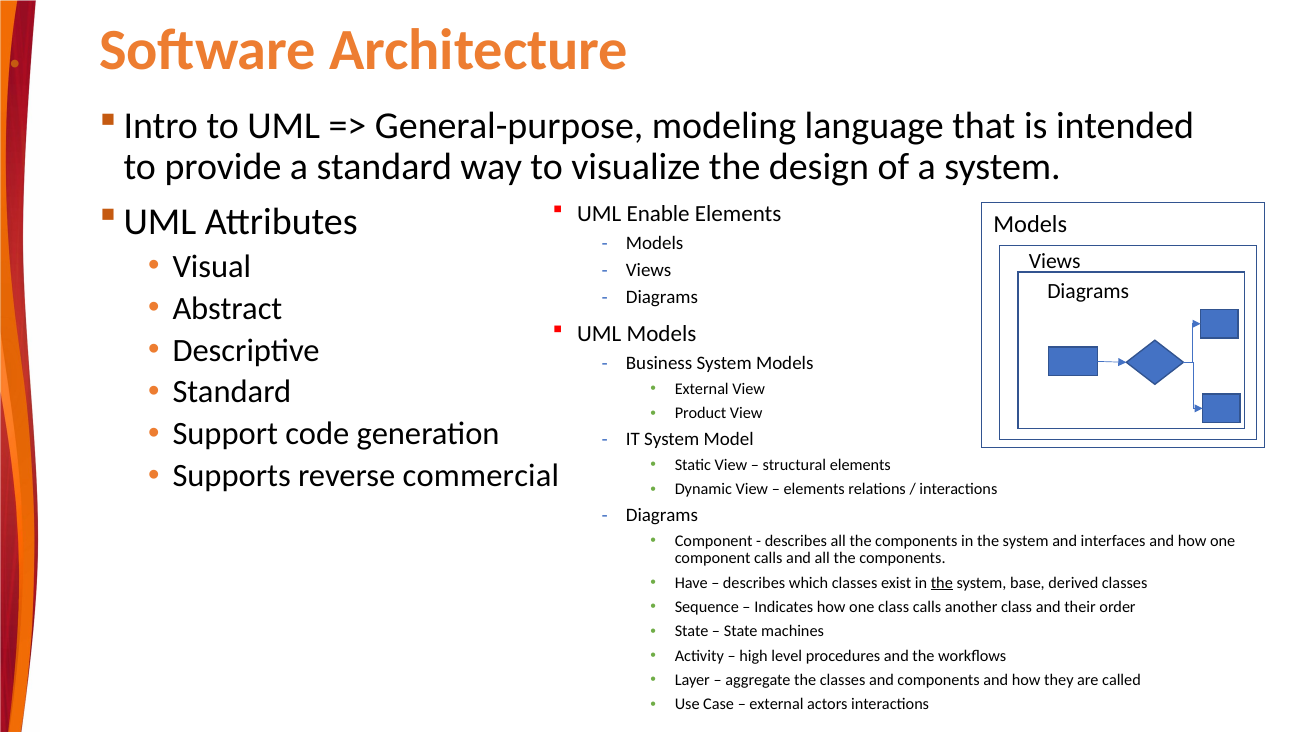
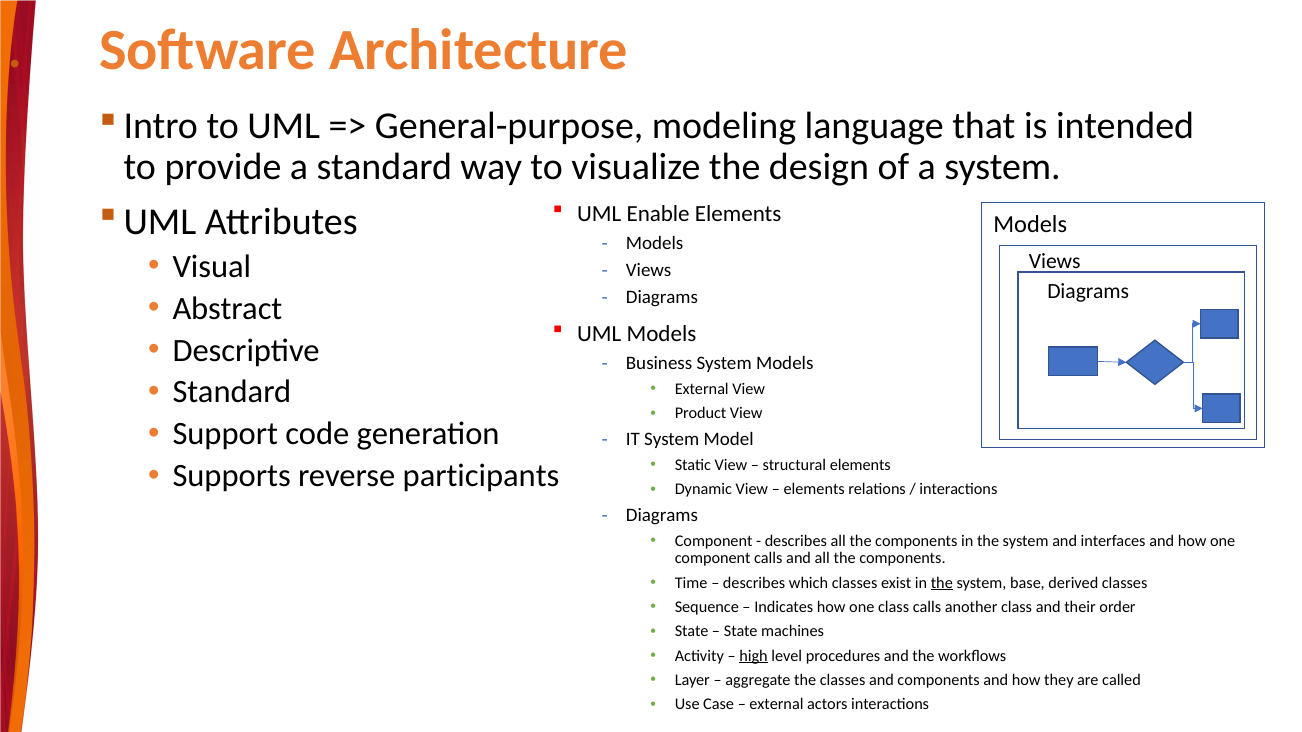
commercial: commercial -> participants
Have: Have -> Time
high underline: none -> present
